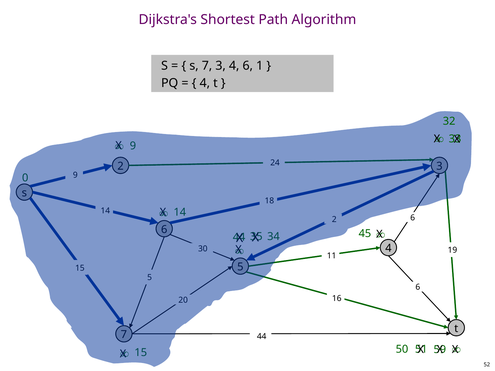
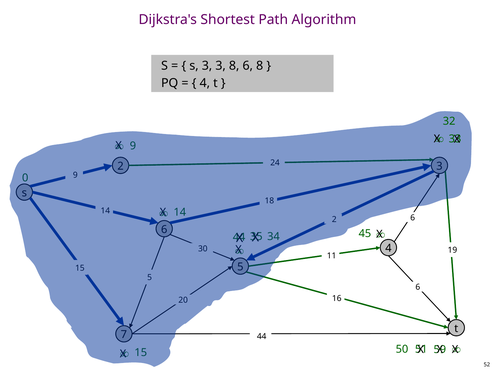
7 at (207, 66): 7 -> 3
3 4: 4 -> 8
6 1: 1 -> 8
